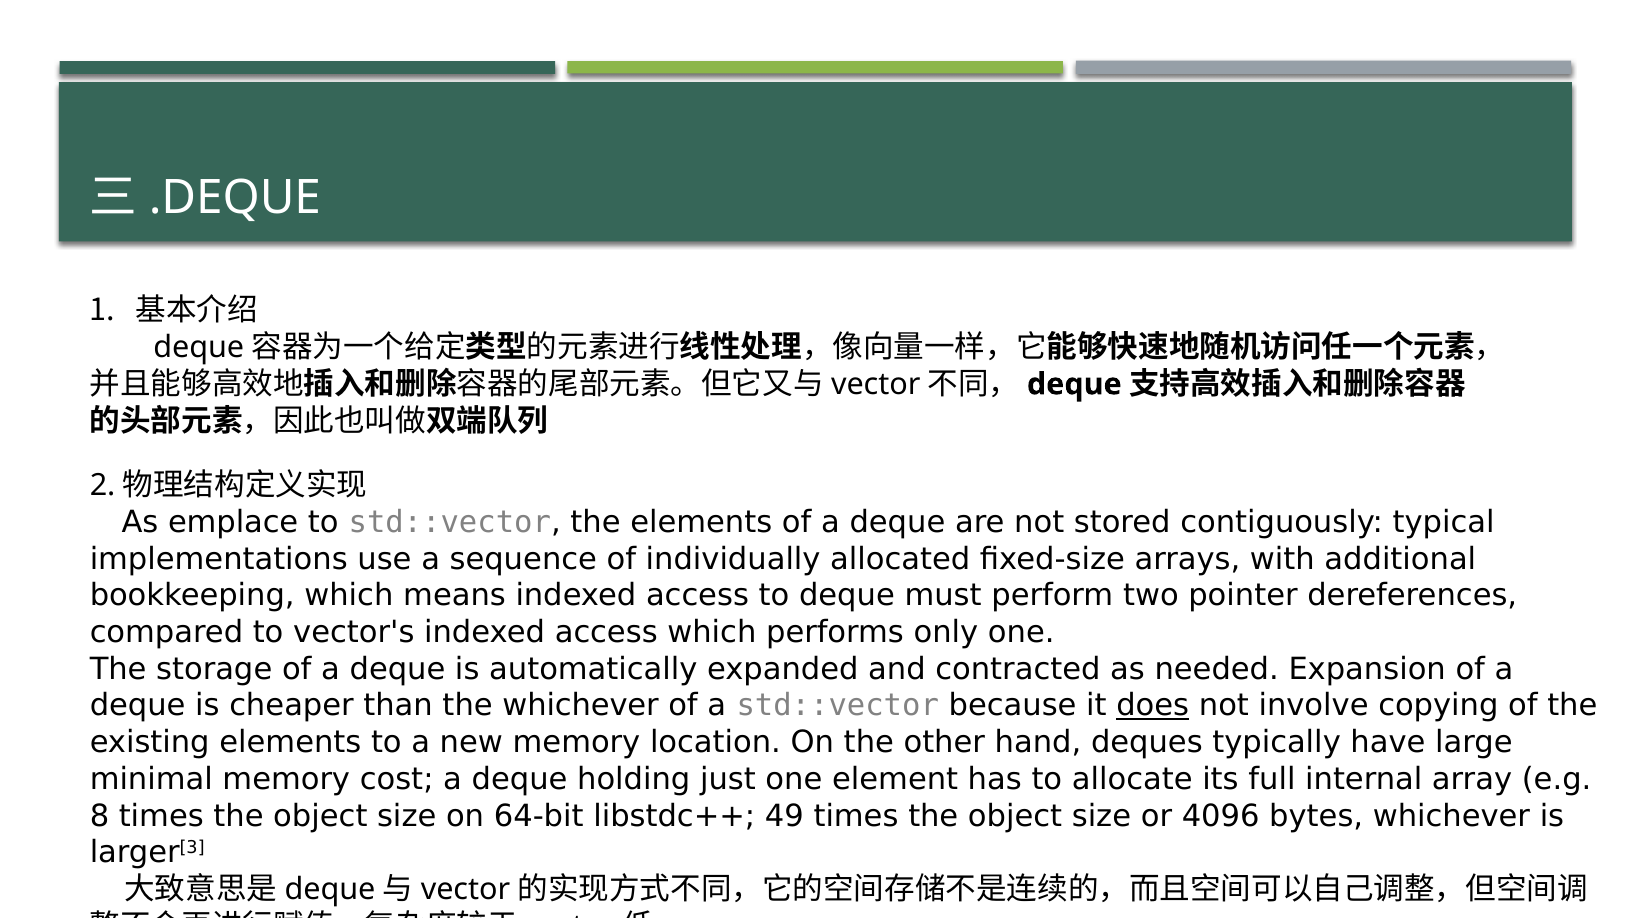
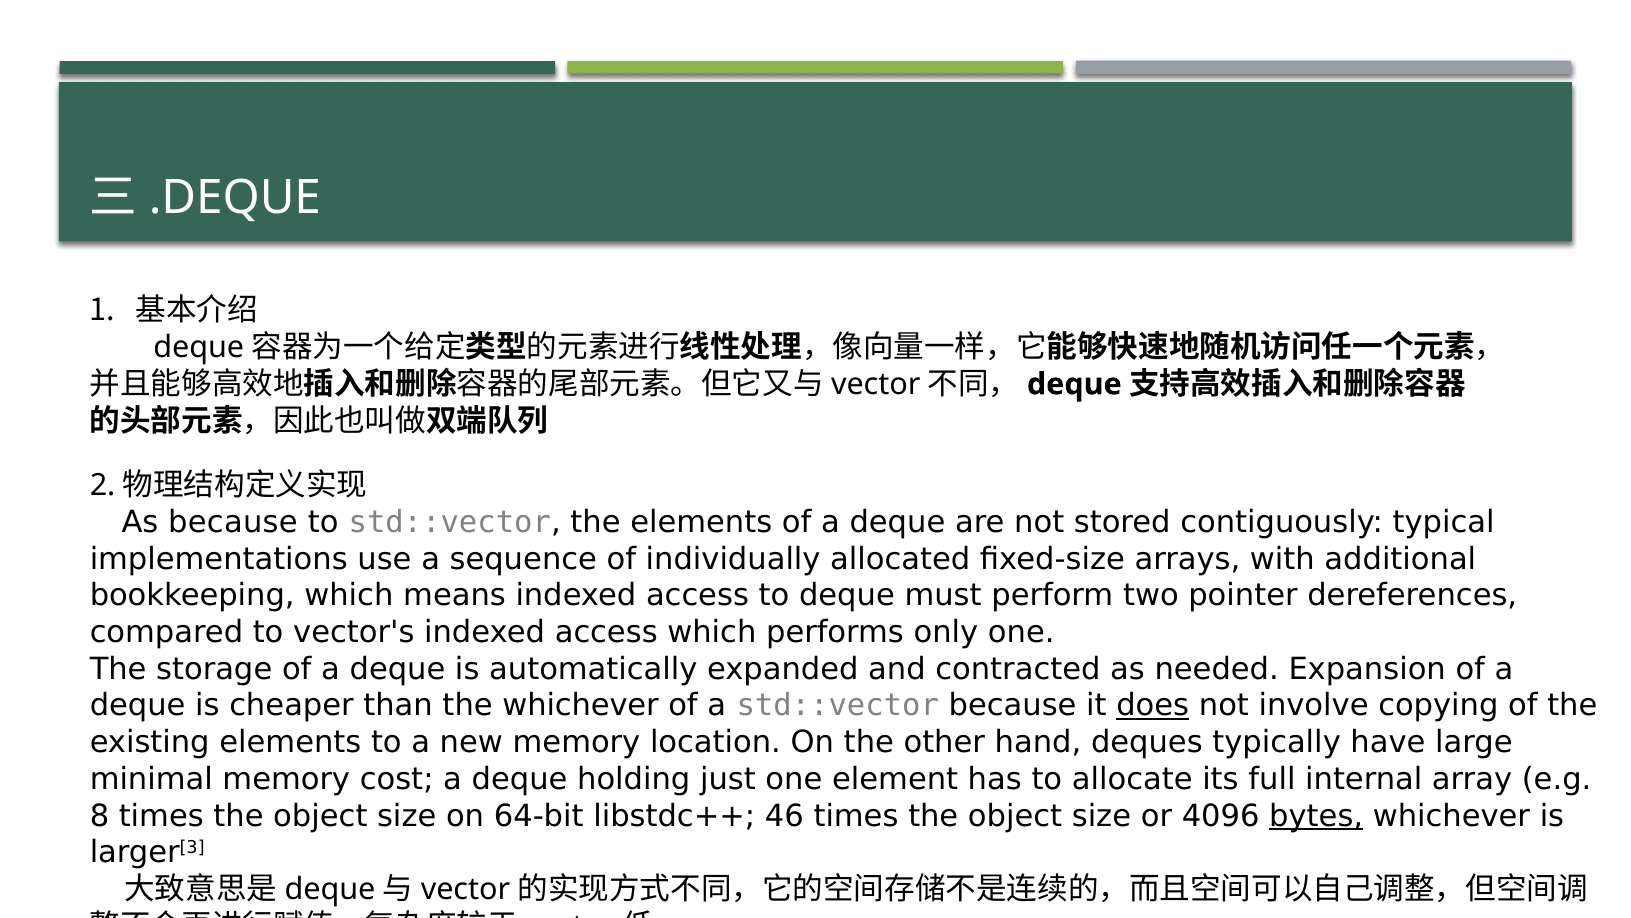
As emplace: emplace -> because
49: 49 -> 46
bytes underline: none -> present
